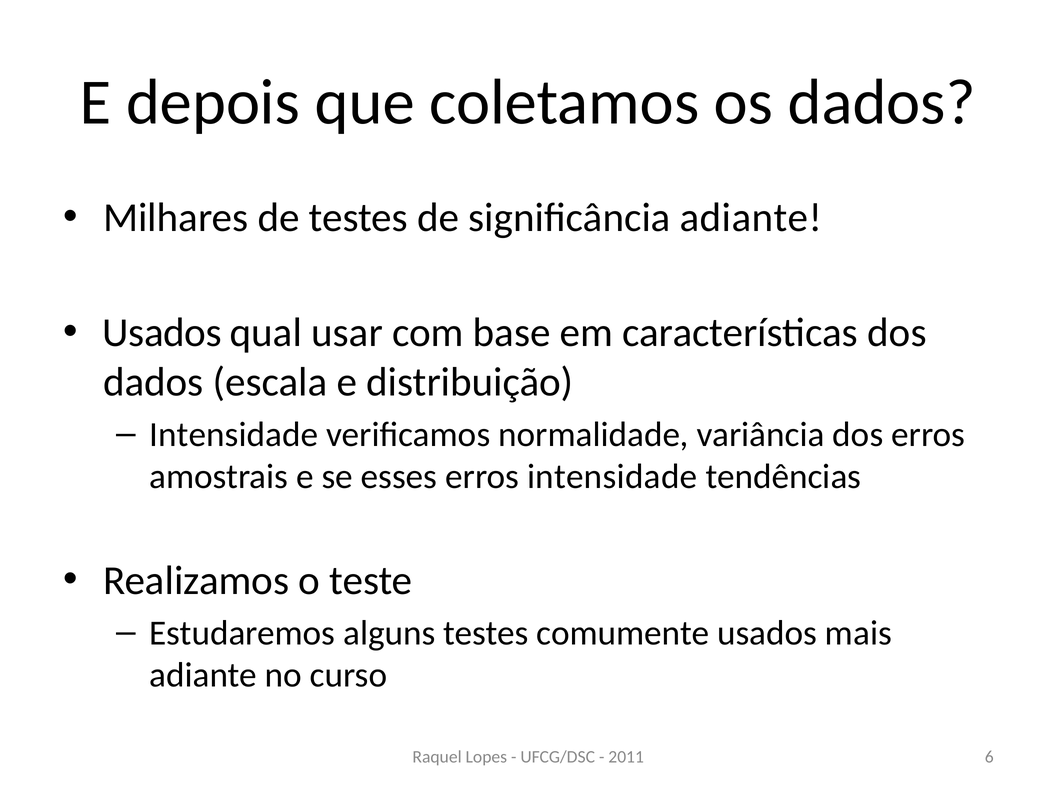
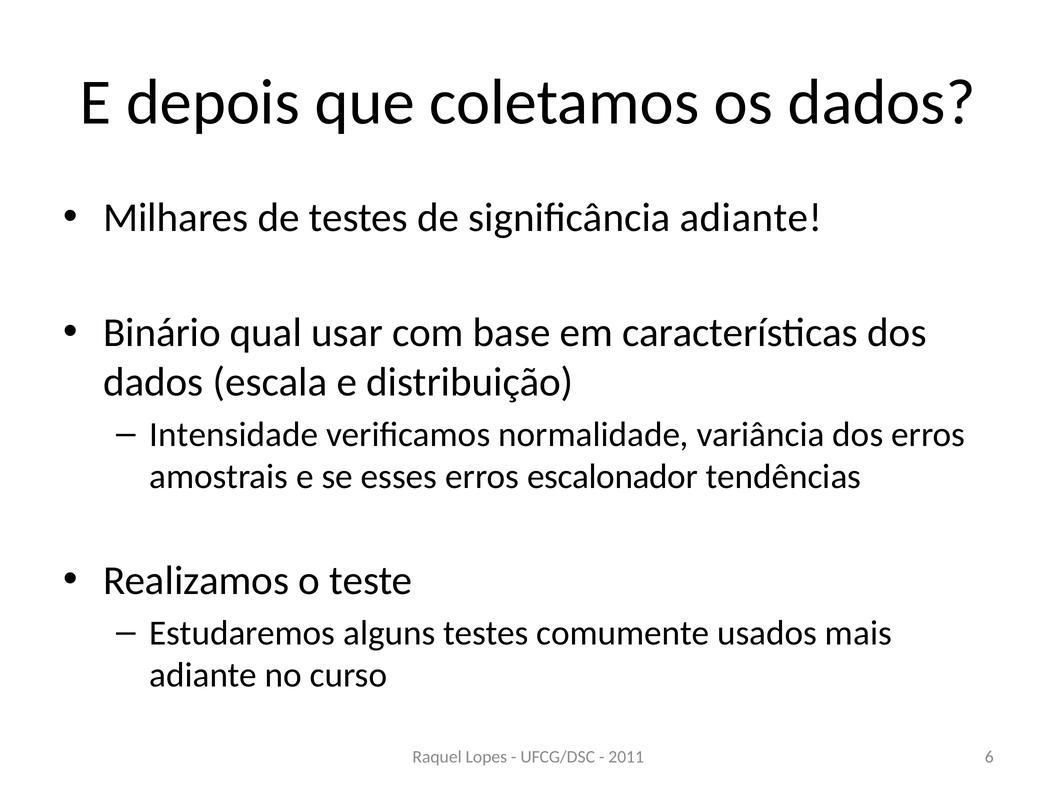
Usados at (162, 333): Usados -> Binário
erros intensidade: intensidade -> escalonador
